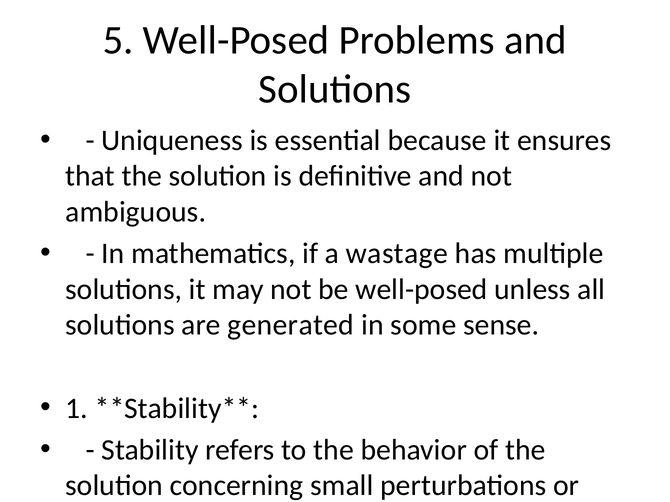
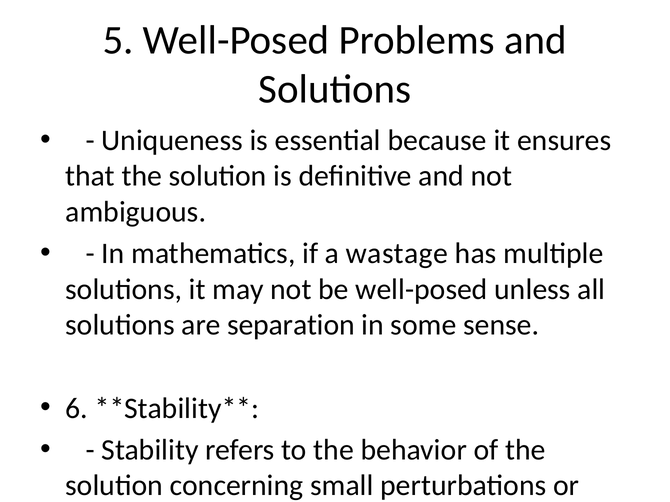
generated: generated -> separation
1: 1 -> 6
